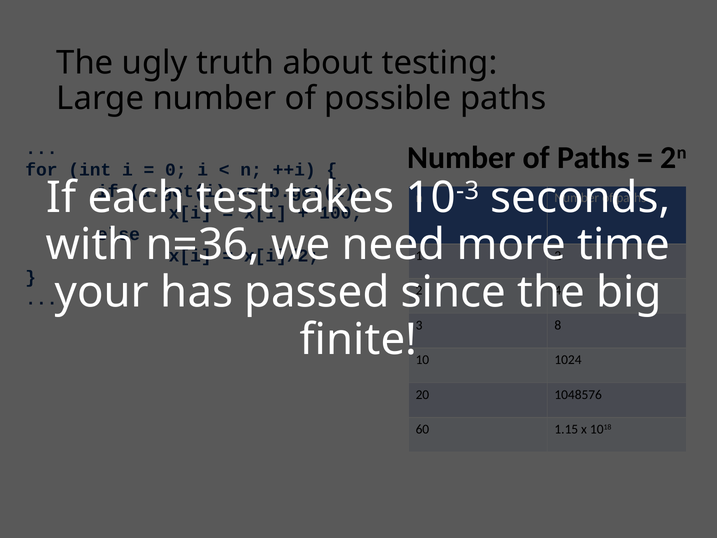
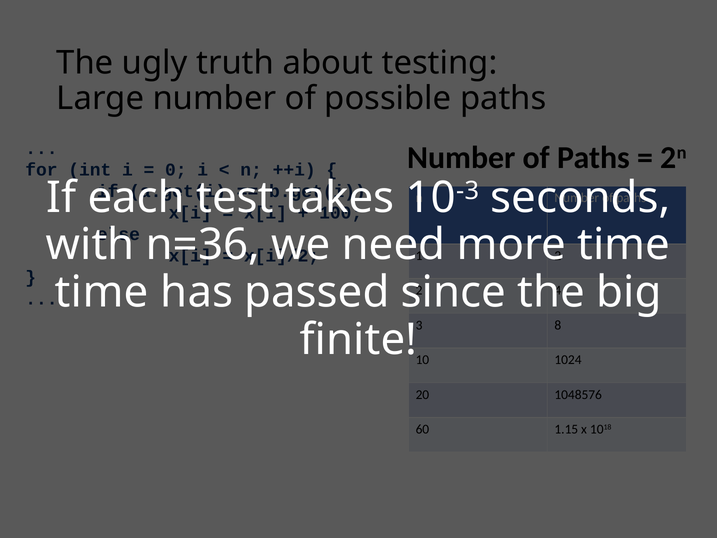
your at (102, 292): your -> time
